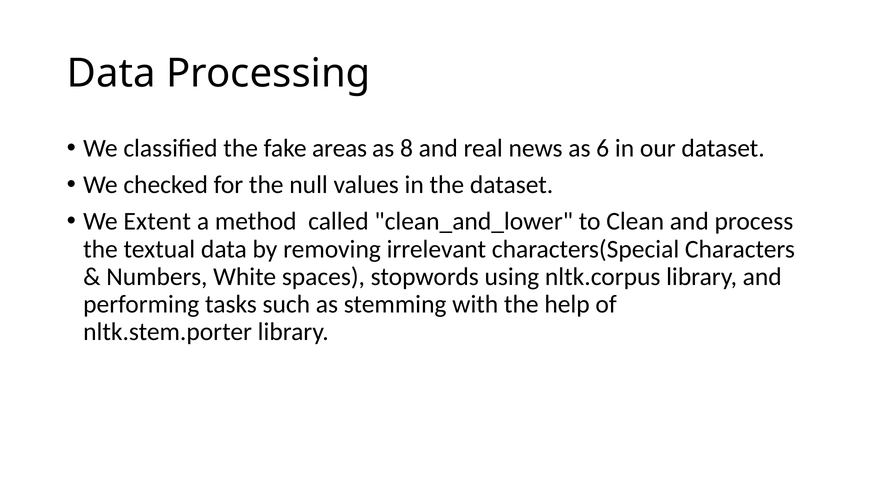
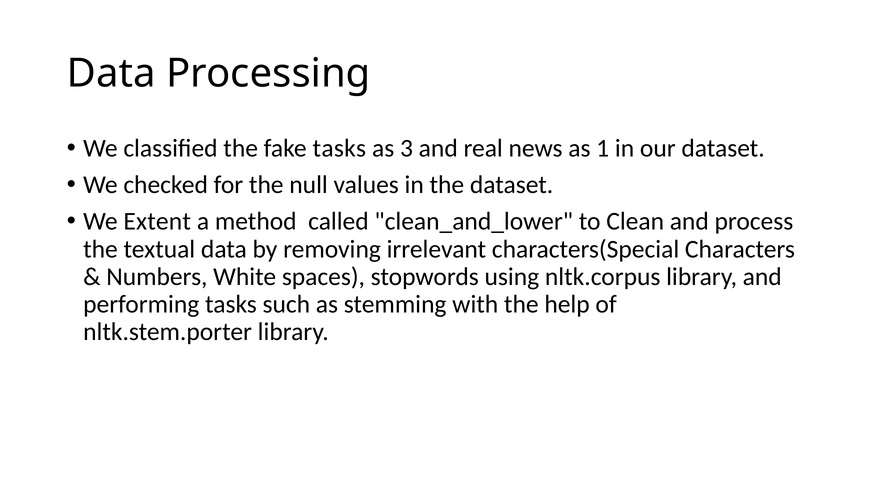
fake areas: areas -> tasks
8: 8 -> 3
6: 6 -> 1
